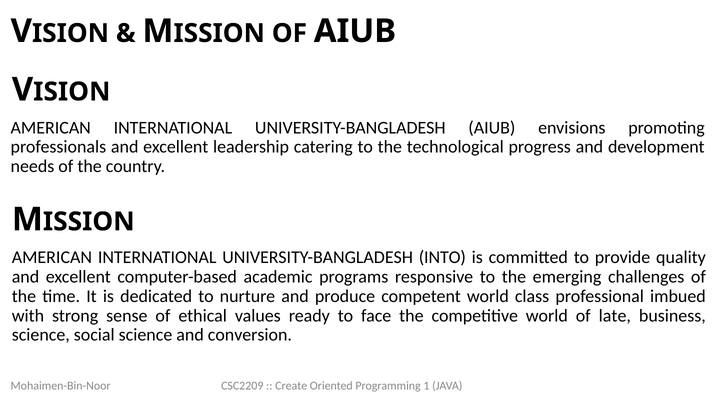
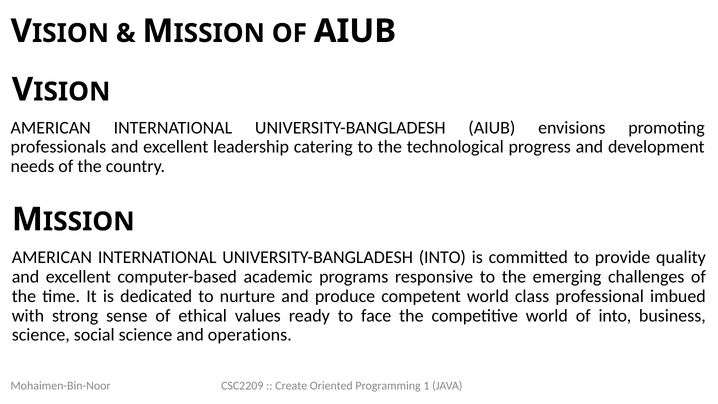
of late: late -> into
conversion: conversion -> operations
